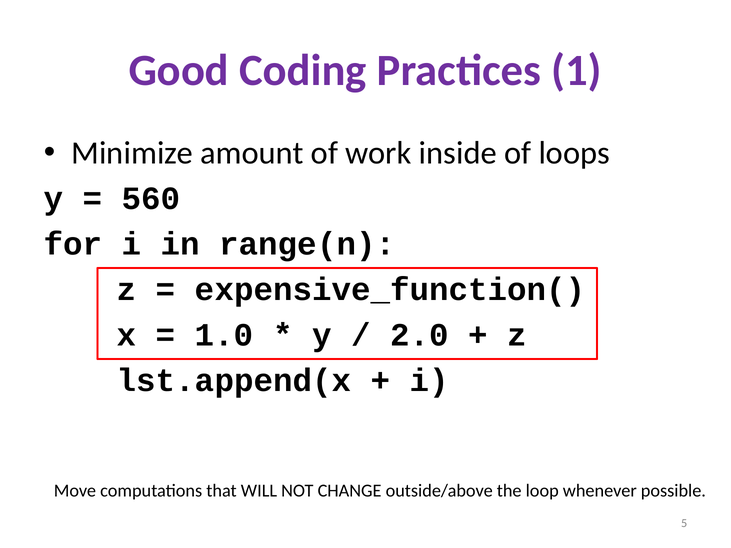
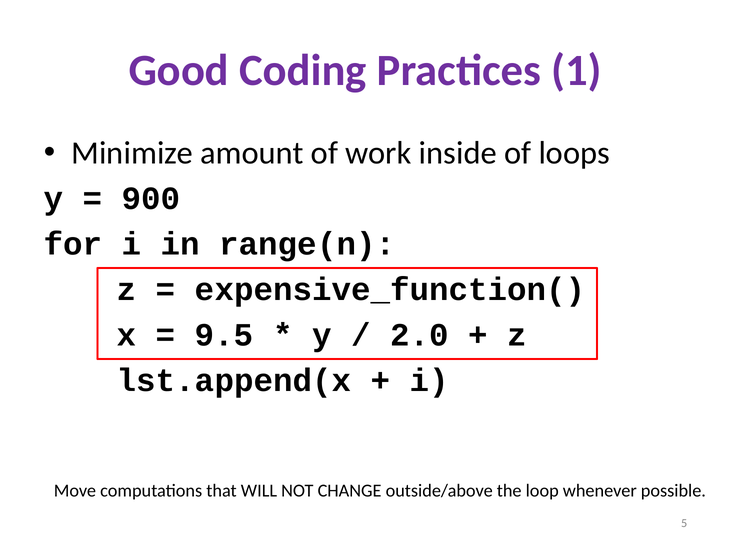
560: 560 -> 900
1.0: 1.0 -> 9.5
